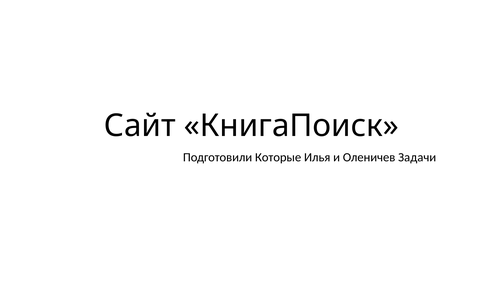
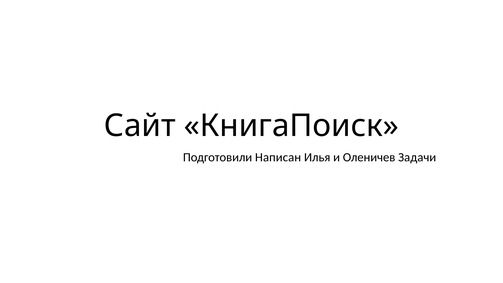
Которые: Которые -> Написан
